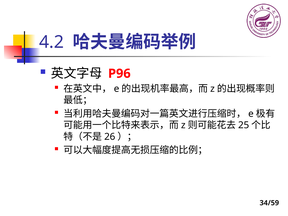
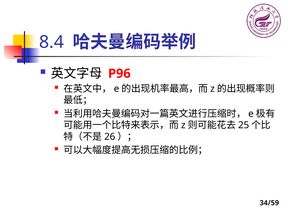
4.2: 4.2 -> 8.4
